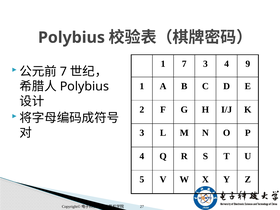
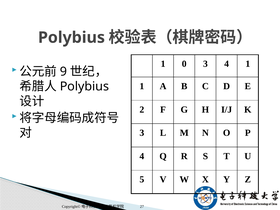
1 7: 7 -> 0
4 9: 9 -> 1
7 at (63, 72): 7 -> 9
